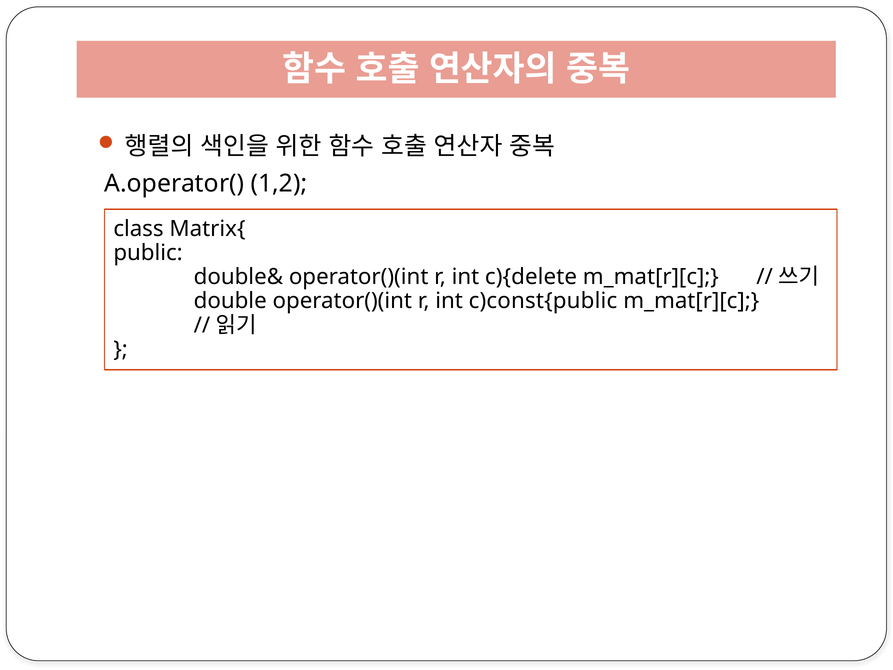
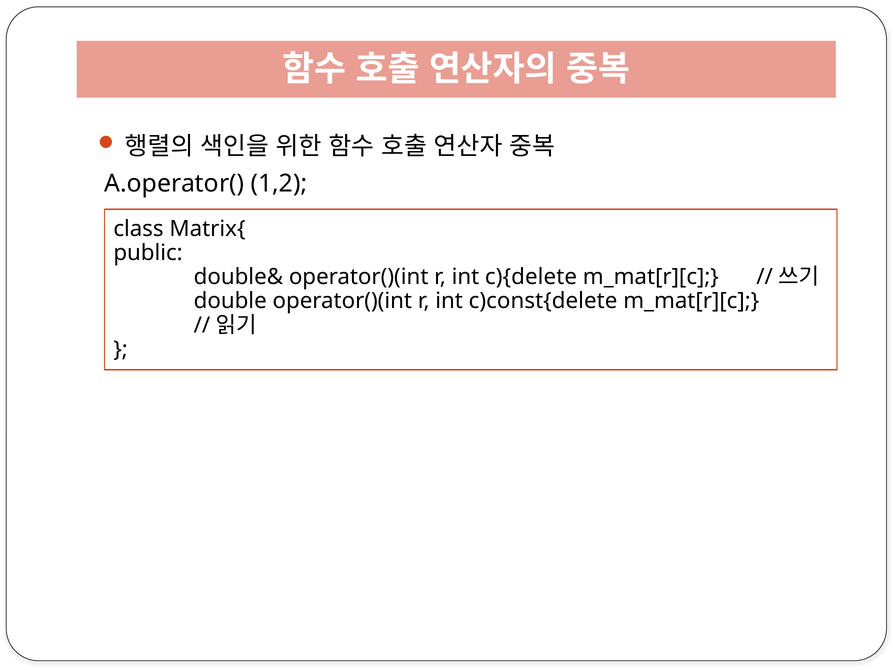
c)const{public: c)const{public -> c)const{delete
